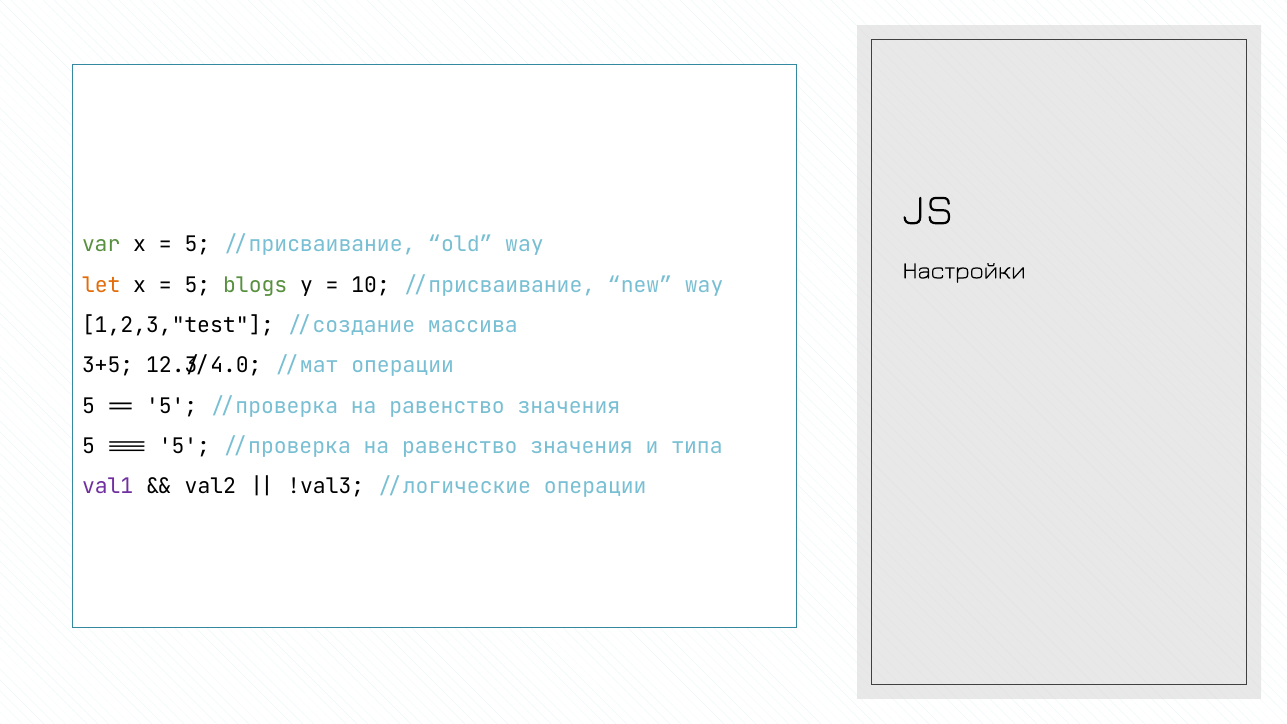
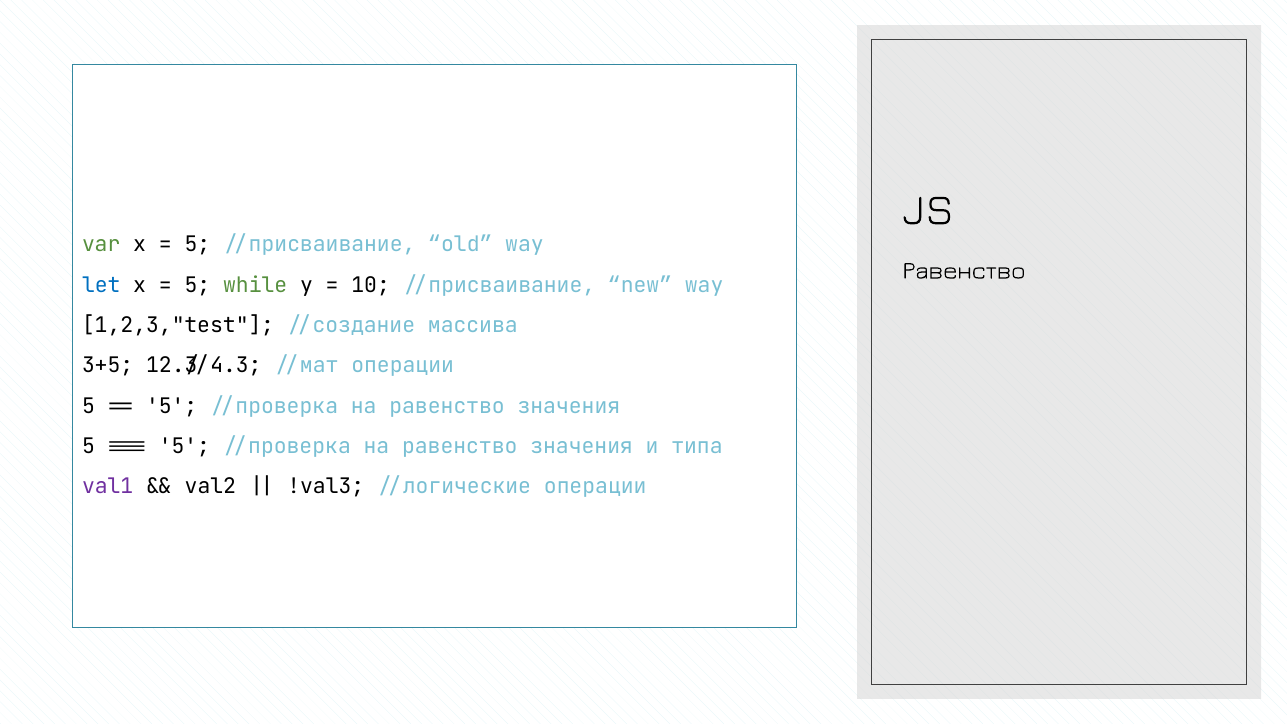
Настройки at (964, 271): Настройки -> Равенство
let colour: orange -> blue
blogs: blogs -> while
12.3/4.0: 12.3/4.0 -> 12.3/4.3
